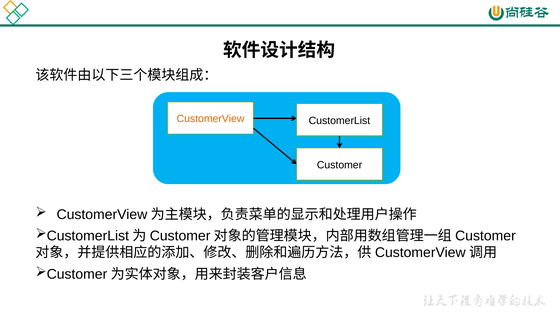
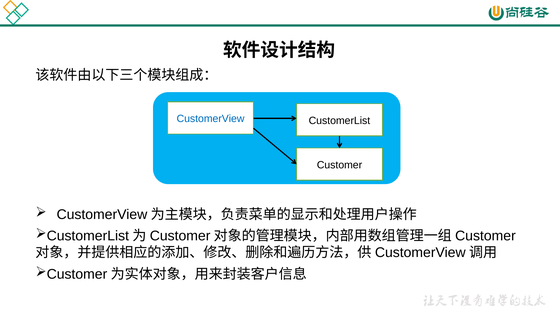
CustomerView colour: orange -> blue
